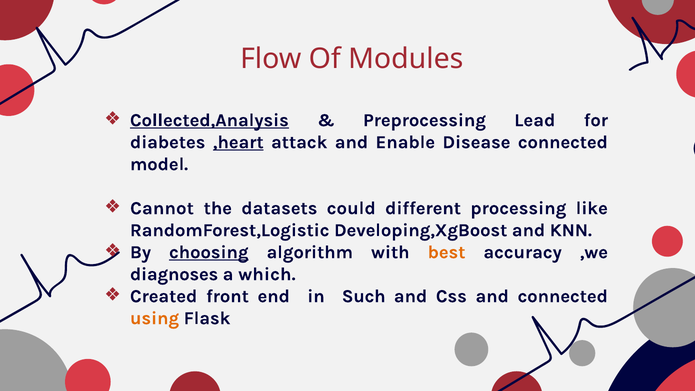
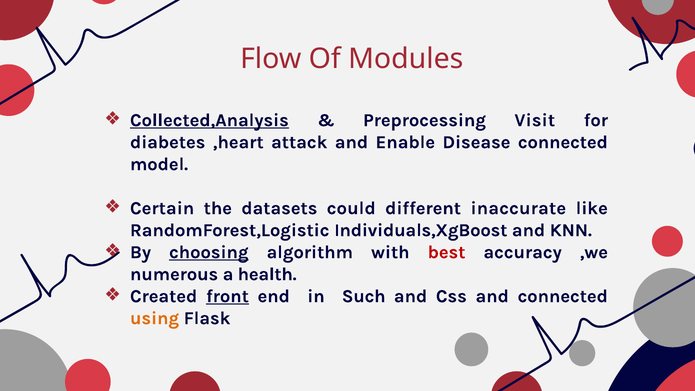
Lead: Lead -> Visit
,heart underline: present -> none
Cannot: Cannot -> Certain
processing: processing -> inaccurate
Developing,XgBoost: Developing,XgBoost -> Individuals,XgBoost
best colour: orange -> red
diagnoses: diagnoses -> numerous
which: which -> health
front underline: none -> present
